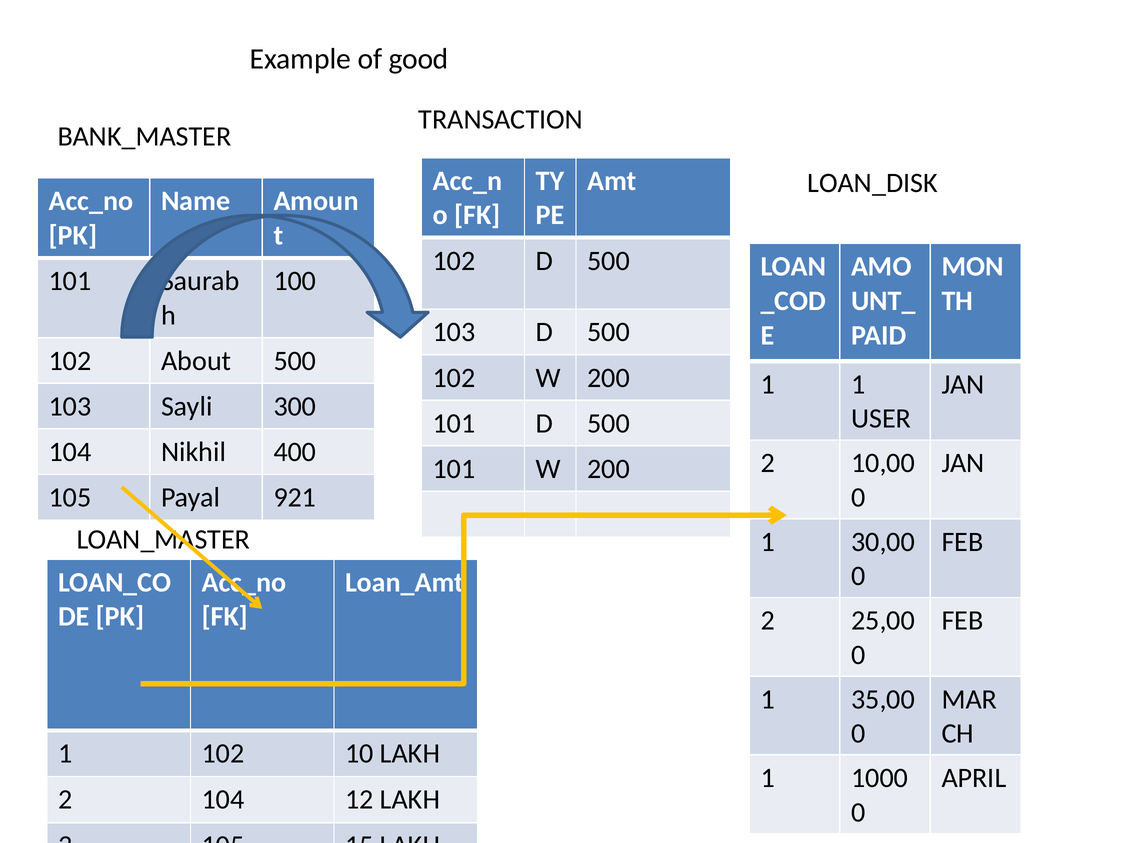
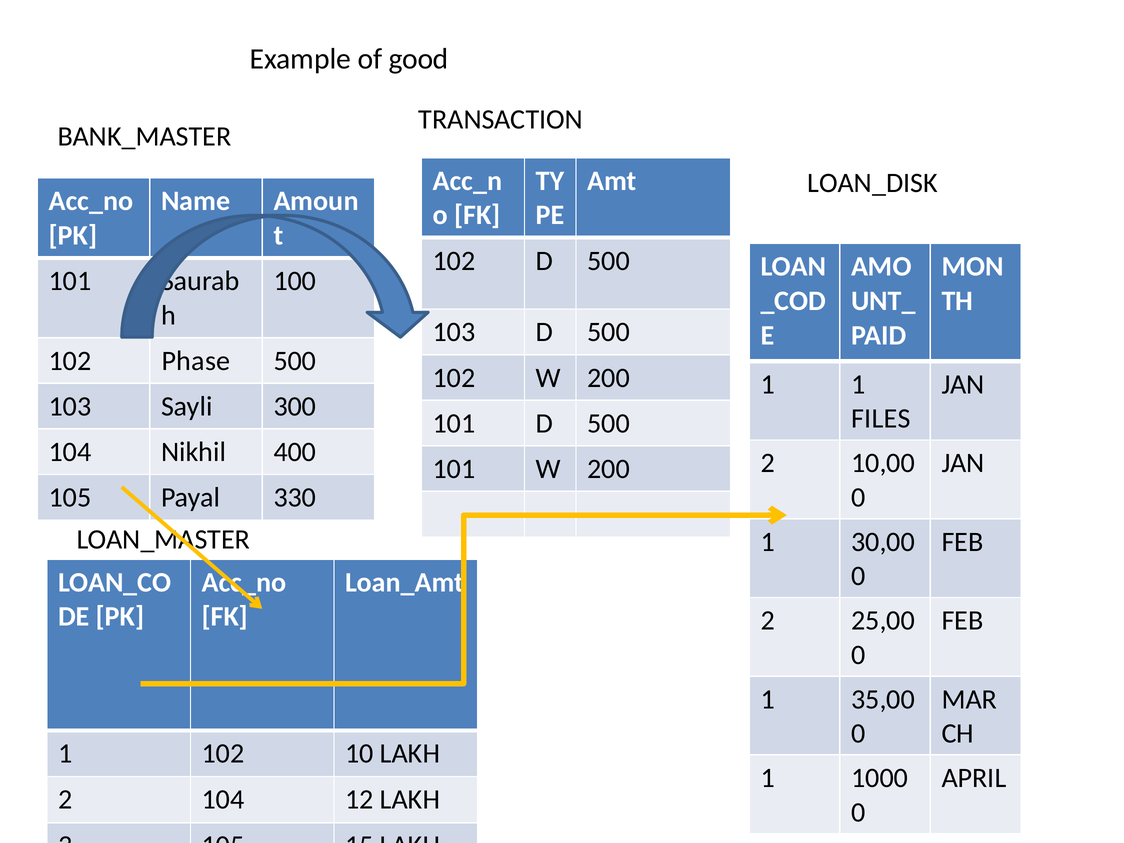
About: About -> Phase
USER: USER -> FILES
921: 921 -> 330
